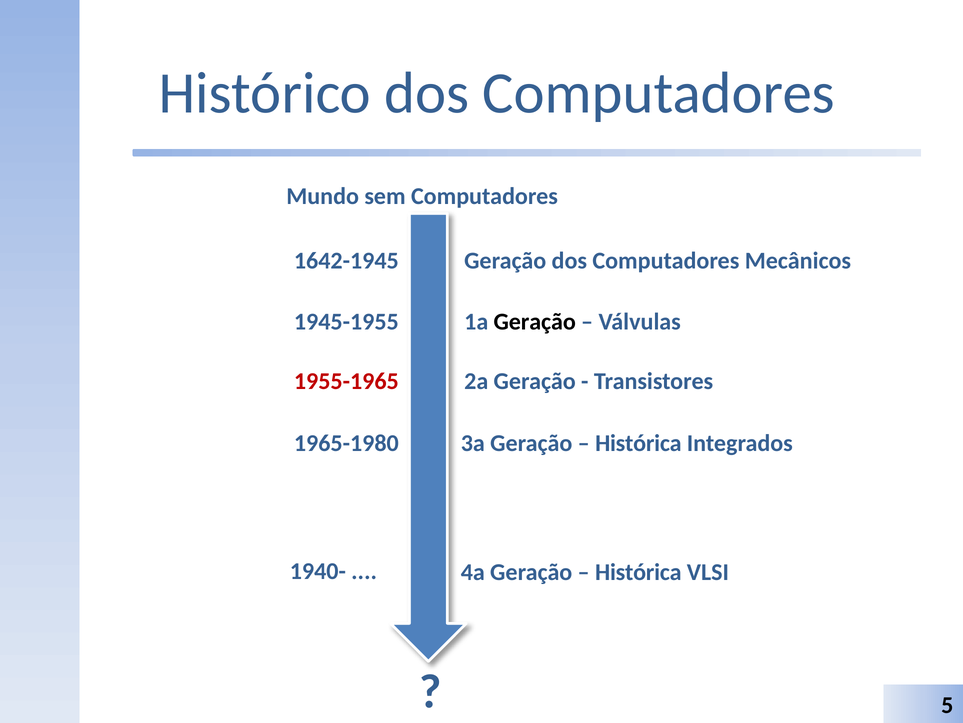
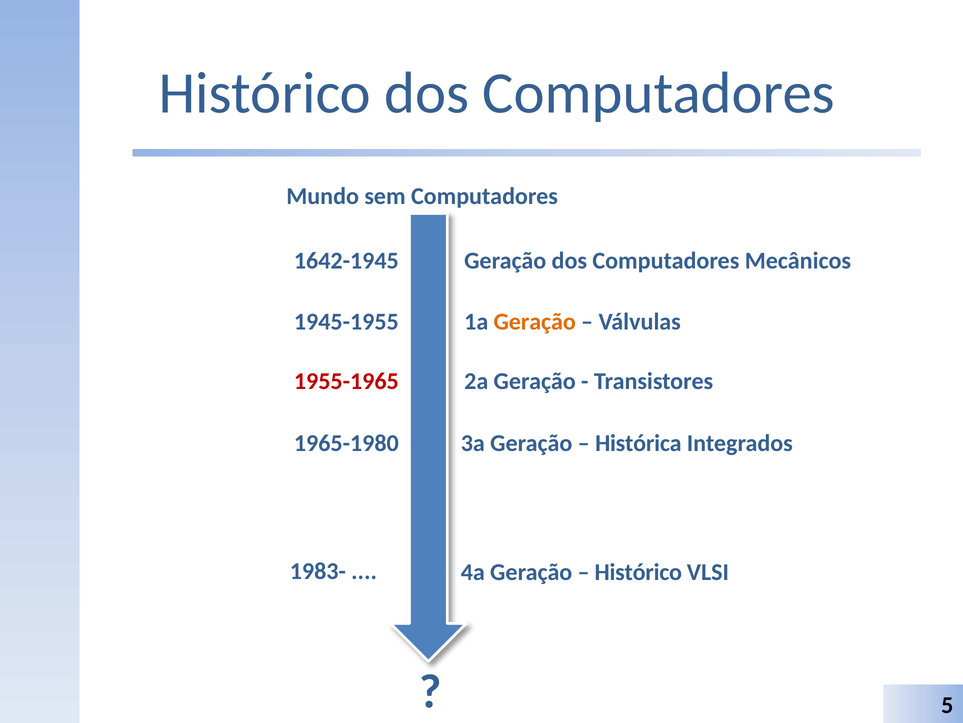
Geração at (535, 321) colour: black -> orange
1940-: 1940- -> 1983-
Histórica at (638, 572): Histórica -> Histórico
